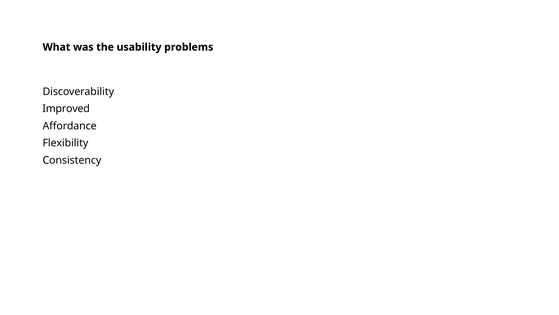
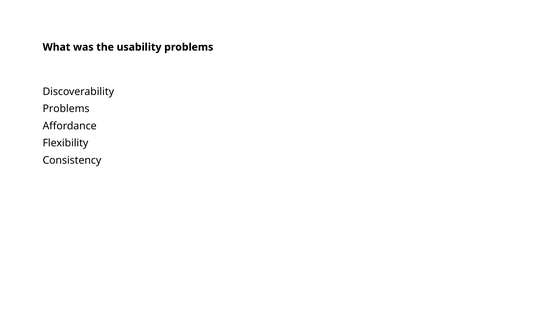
Improved at (66, 109): Improved -> Problems
